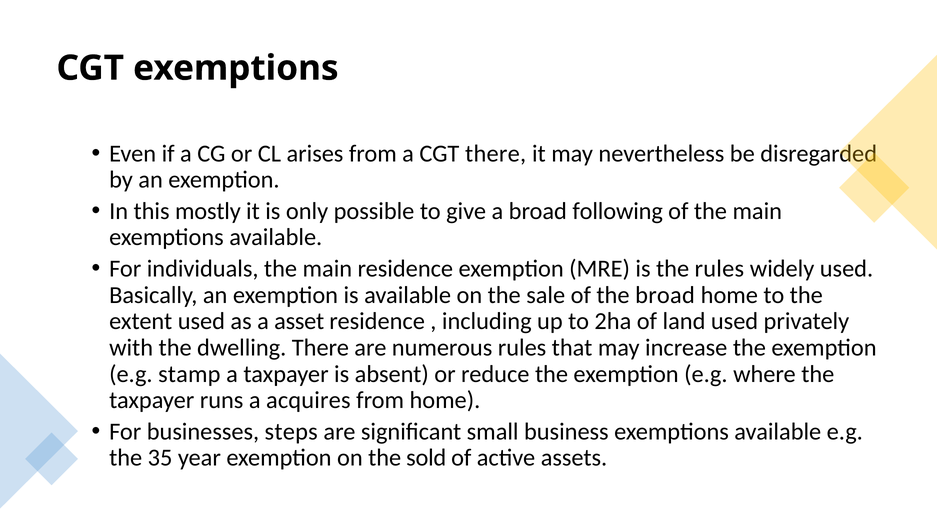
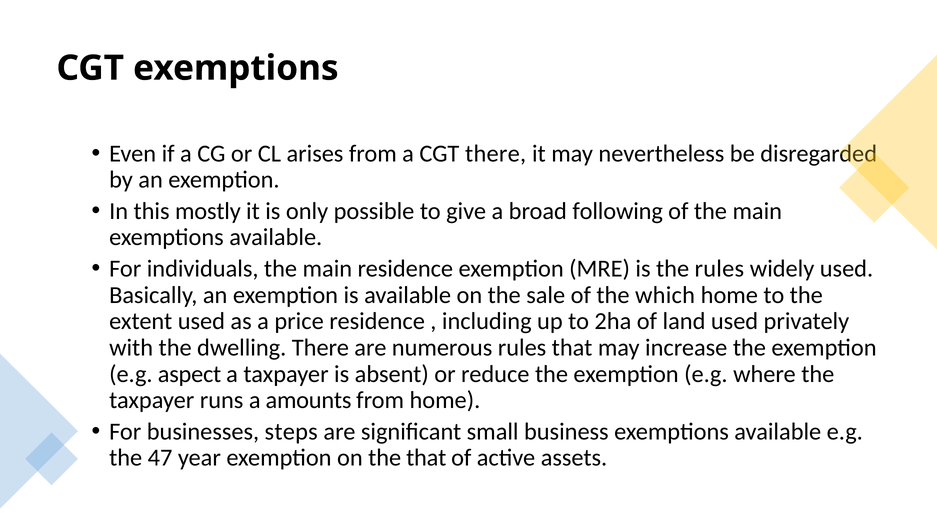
the broad: broad -> which
asset: asset -> price
stamp: stamp -> aspect
acquires: acquires -> amounts
35: 35 -> 47
the sold: sold -> that
